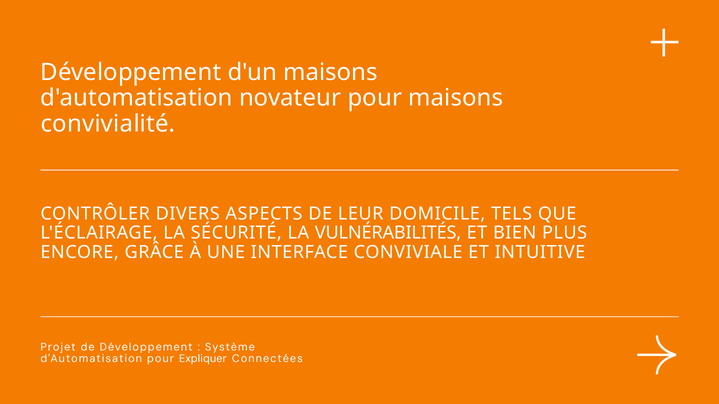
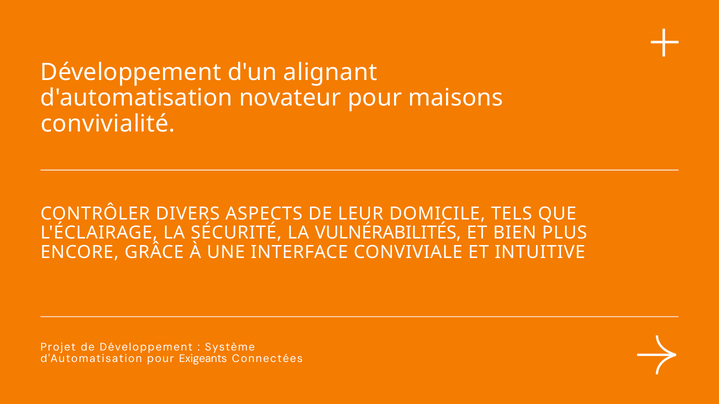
d'un maisons: maisons -> alignant
Expliquer: Expliquer -> Exigeants
